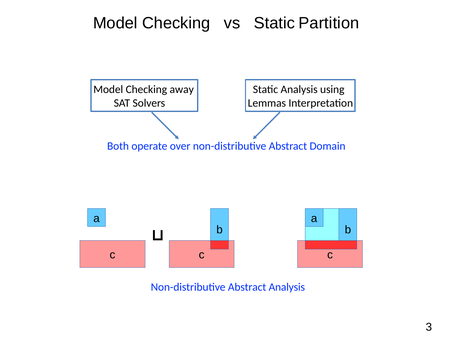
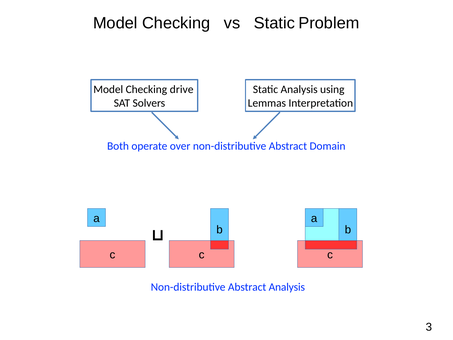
Partition: Partition -> Problem
away: away -> drive
